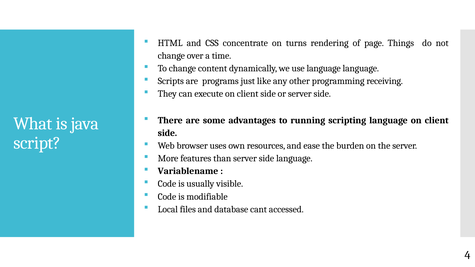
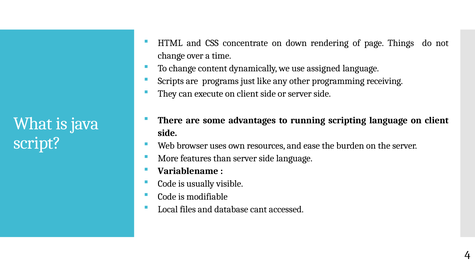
turns: turns -> down
use language: language -> assigned
